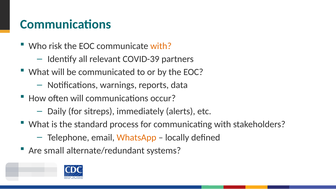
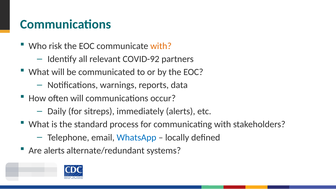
COVID-39: COVID-39 -> COVID-92
WhatsApp colour: orange -> blue
Are small: small -> alerts
